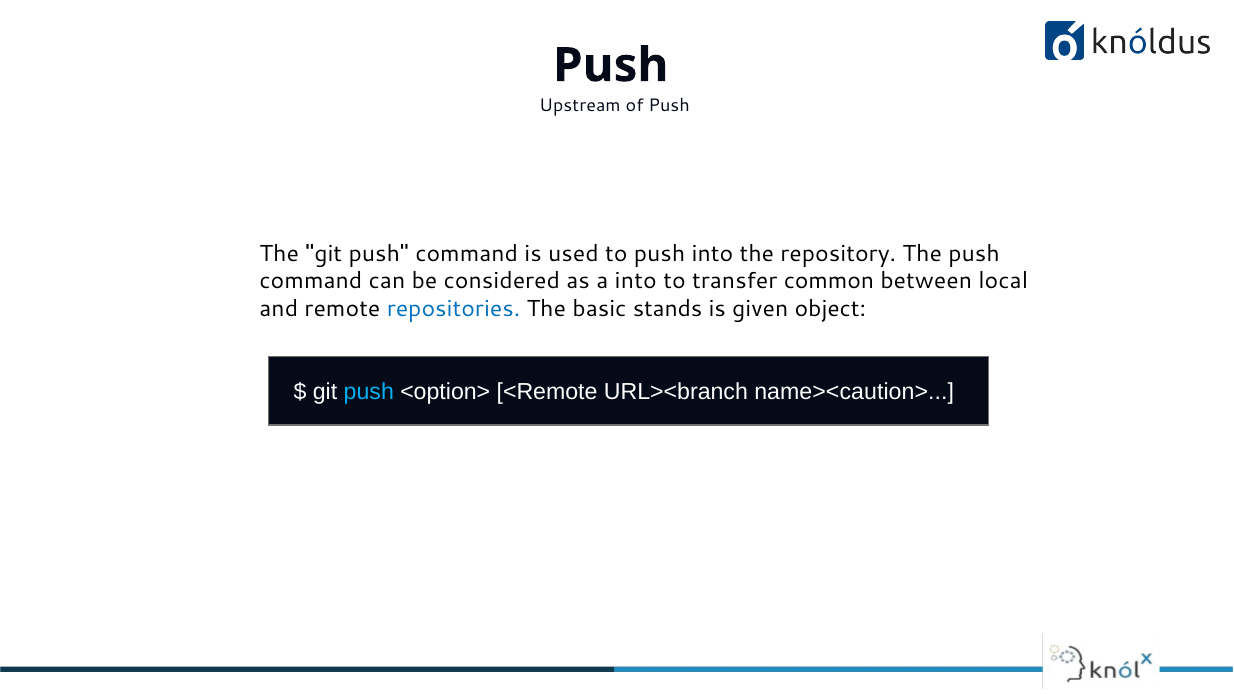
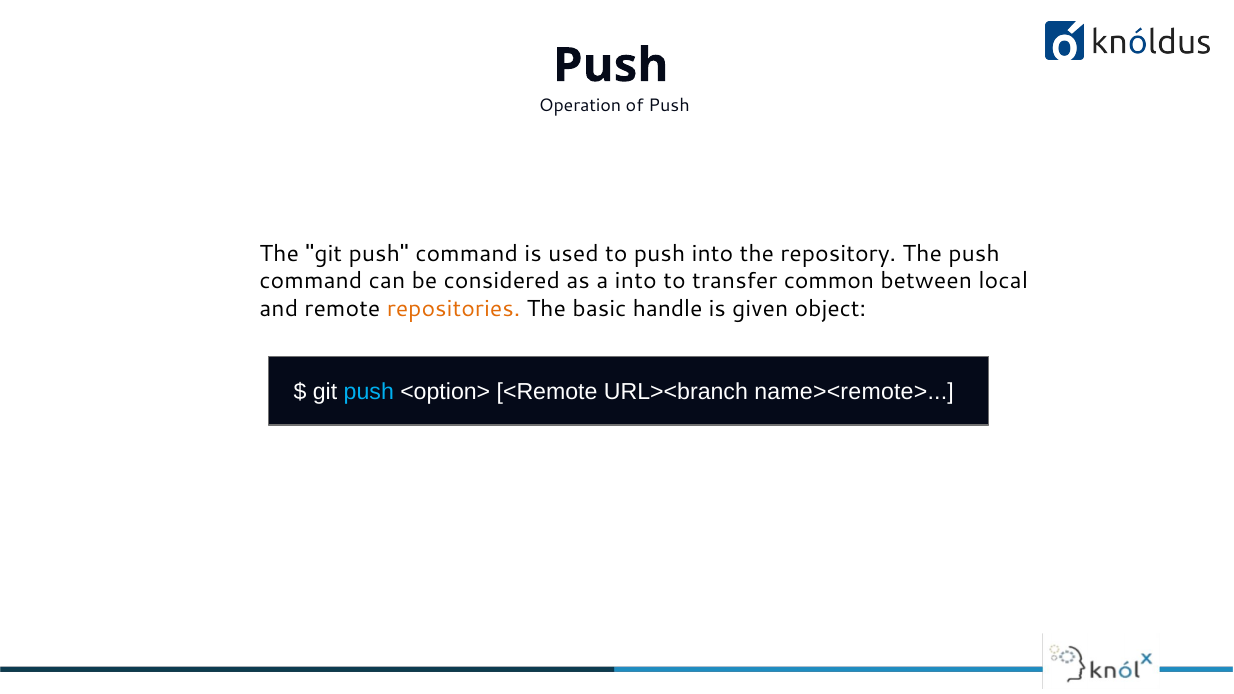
Upstream: Upstream -> Operation
repositories colour: blue -> orange
stands: stands -> handle
name><caution>: name><caution> -> name><remote>
